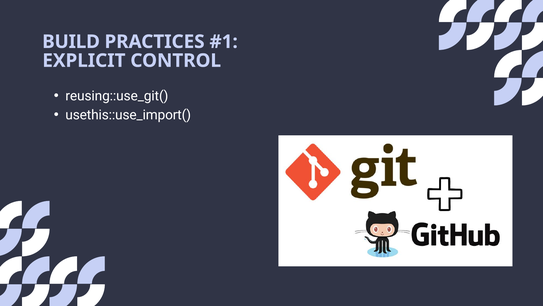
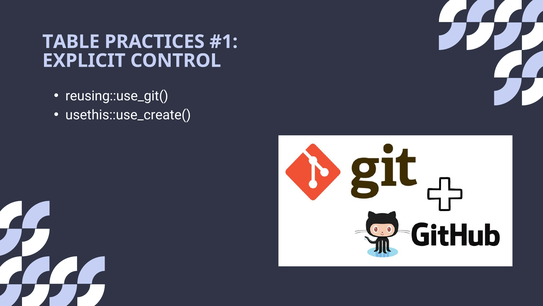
BUILD: BUILD -> TABLE
usethis::use_import(: usethis::use_import( -> usethis::use_create(
